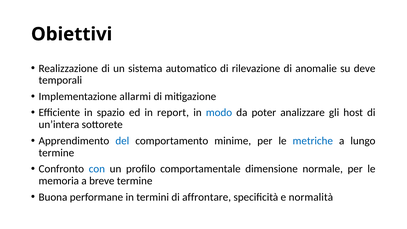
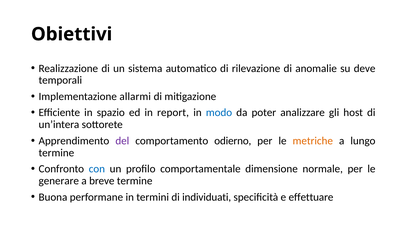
del colour: blue -> purple
minime: minime -> odierno
metriche colour: blue -> orange
memoria: memoria -> generare
affrontare: affrontare -> individuati
normalità: normalità -> effettuare
